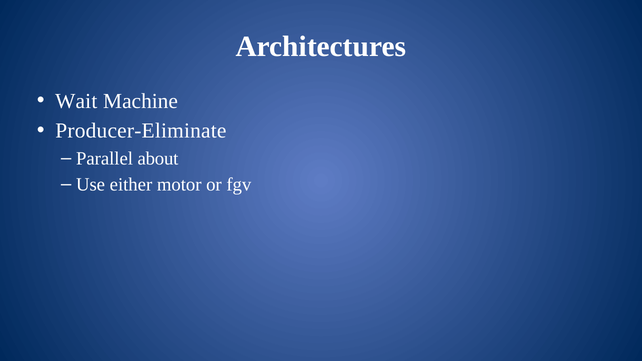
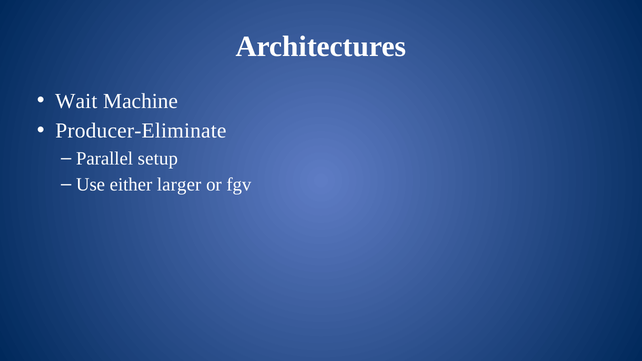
about: about -> setup
motor: motor -> larger
